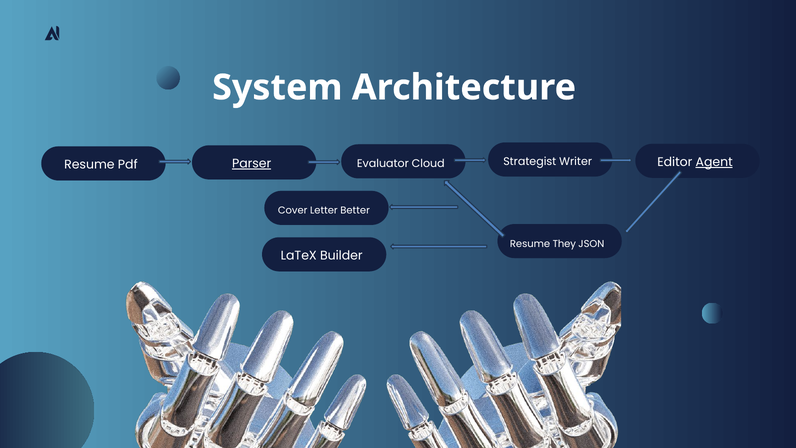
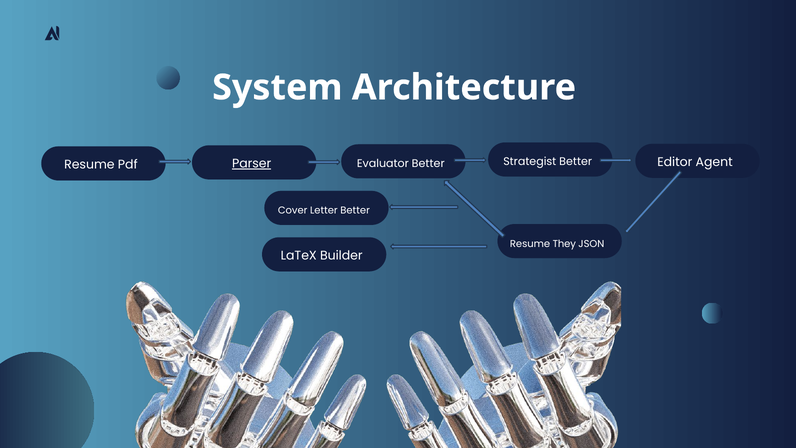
Agent underline: present -> none
Evaluator Cloud: Cloud -> Better
Strategist Writer: Writer -> Better
